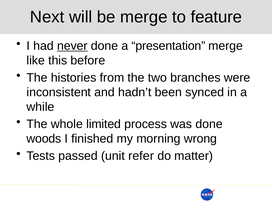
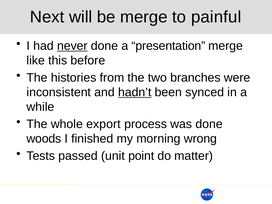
feature: feature -> painful
hadn’t underline: none -> present
limited: limited -> export
refer: refer -> point
